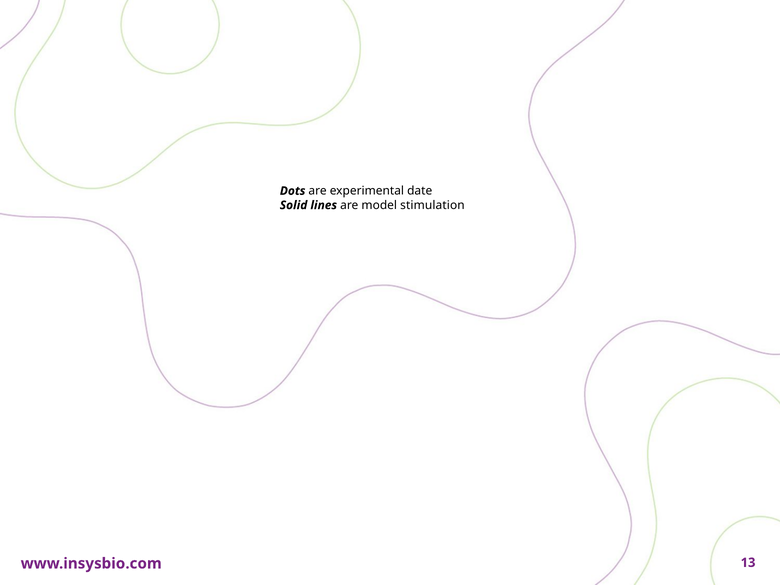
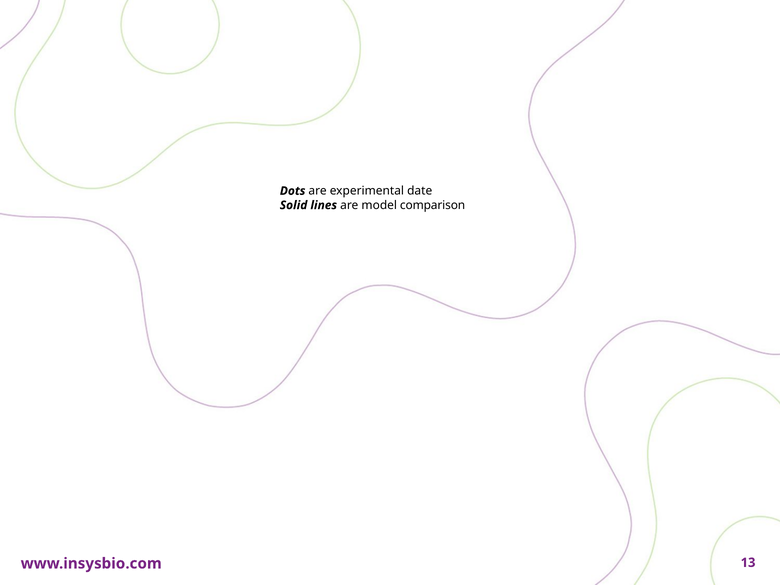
stimulation: stimulation -> comparison
